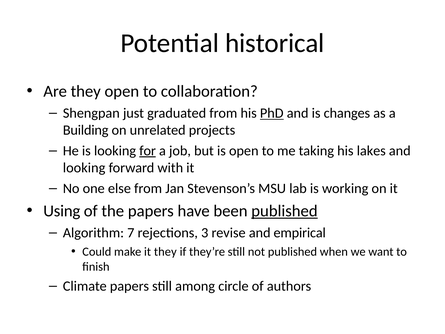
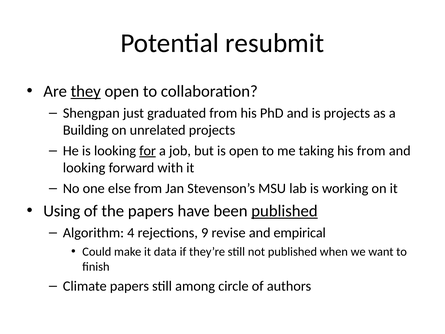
historical: historical -> resubmit
they at (86, 91) underline: none -> present
PhD underline: present -> none
is changes: changes -> projects
his lakes: lakes -> from
7: 7 -> 4
3: 3 -> 9
it they: they -> data
